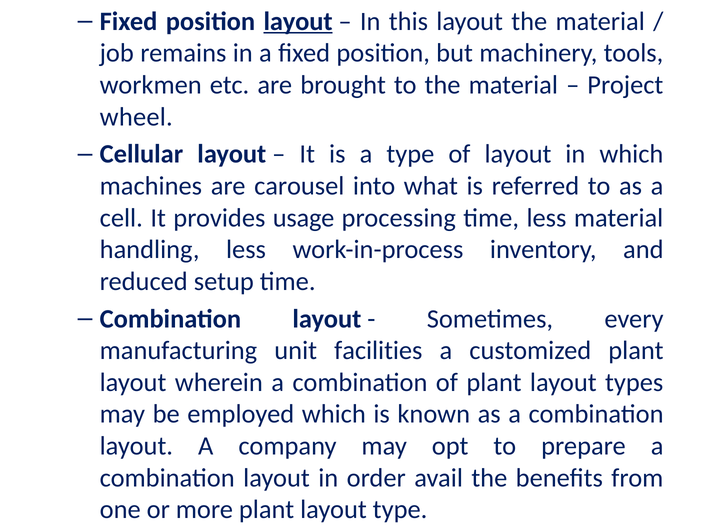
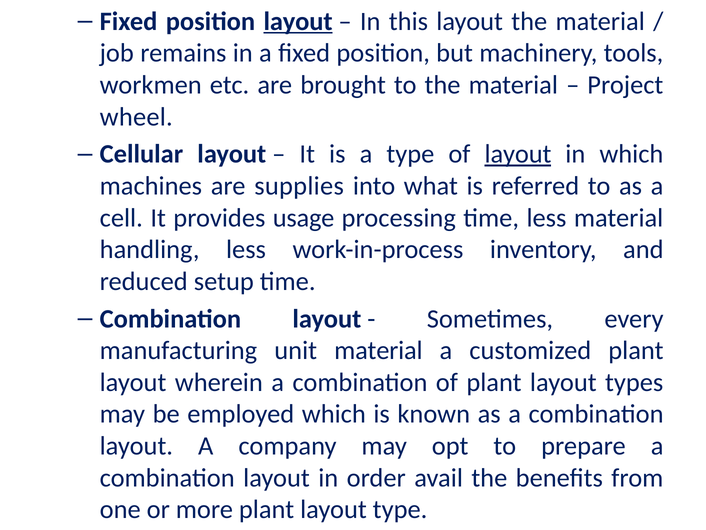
layout at (518, 154) underline: none -> present
carousel: carousel -> supplies
unit facilities: facilities -> material
